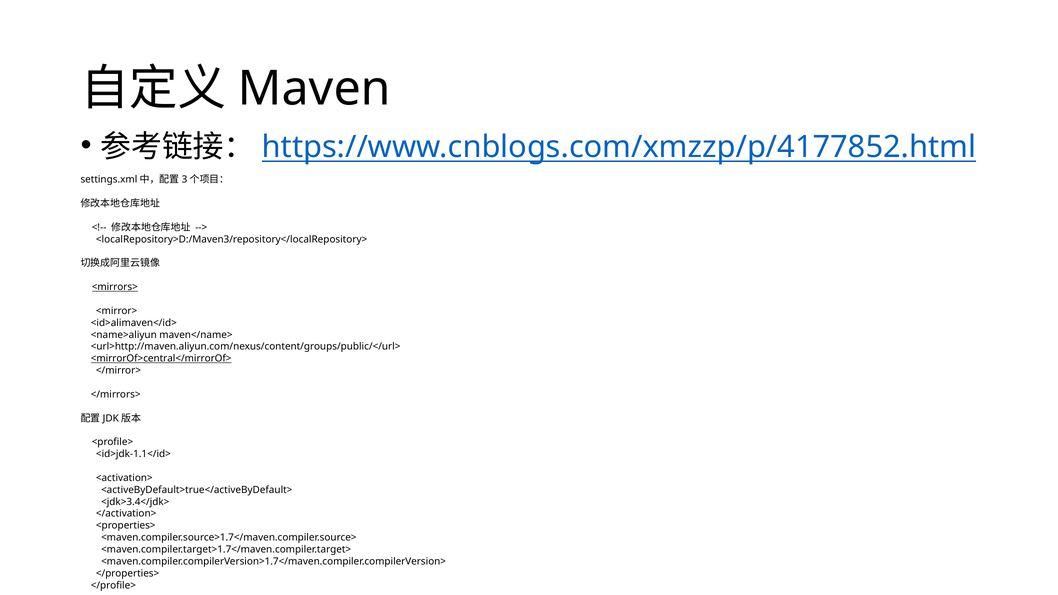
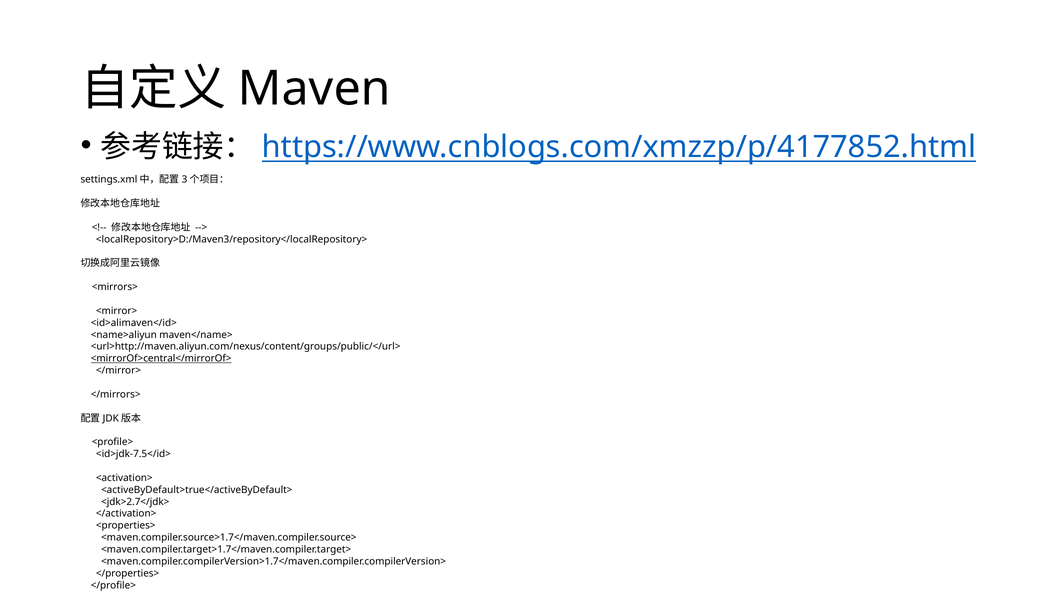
<mirrors> underline: present -> none
<id>jdk-1.1</id>: <id>jdk-1.1</id> -> <id>jdk-7.5</id>
<jdk>3.4</jdk>: <jdk>3.4</jdk> -> <jdk>2.7</jdk>
